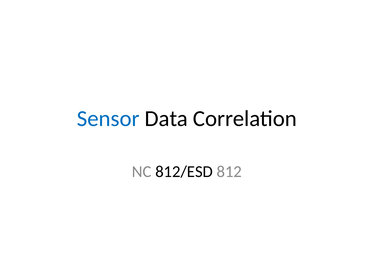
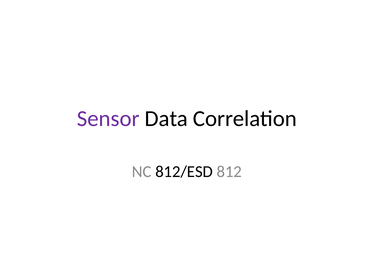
Sensor colour: blue -> purple
